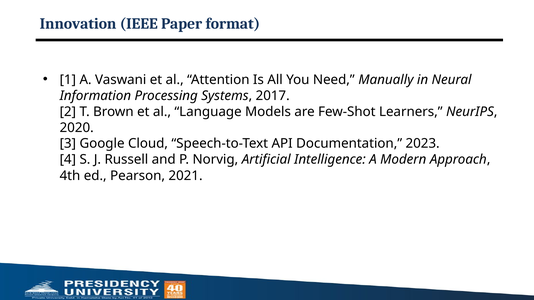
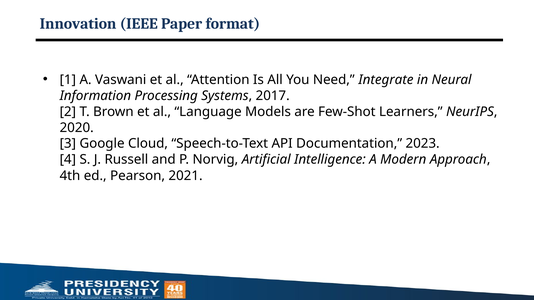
Manually: Manually -> Integrate
